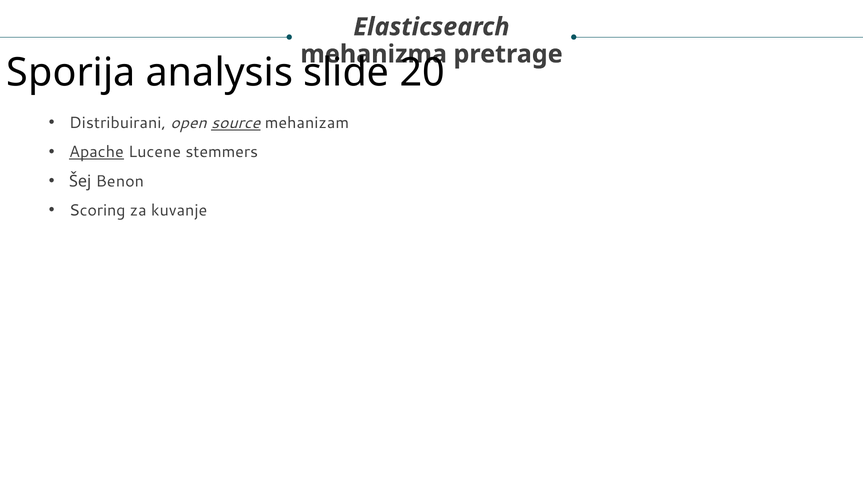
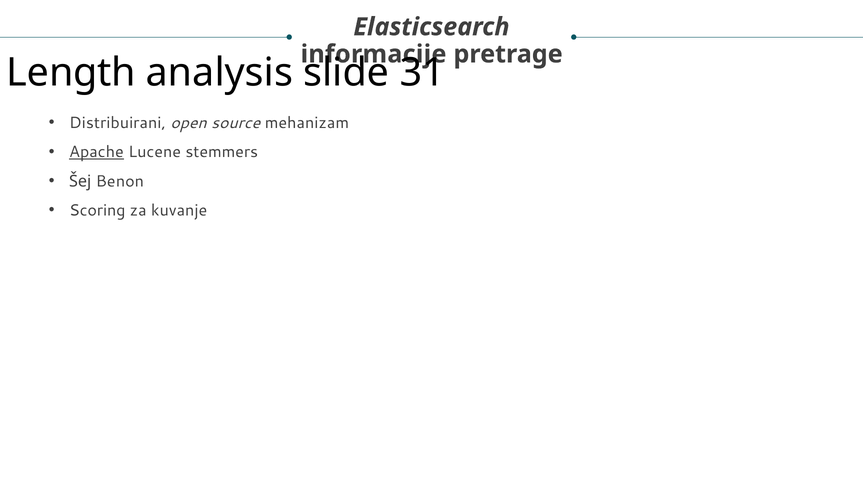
mehanizma: mehanizma -> informacije
Sporija: Sporija -> Length
20: 20 -> 31
source underline: present -> none
